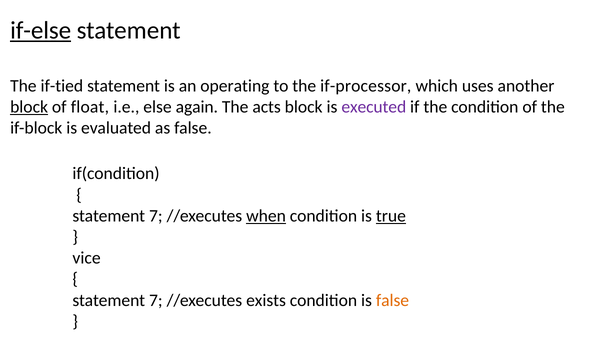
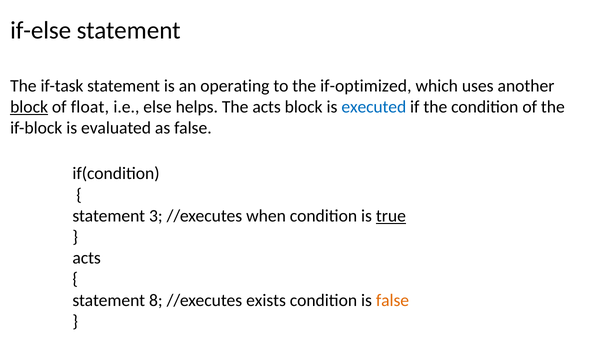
if-else underline: present -> none
if-tied: if-tied -> if-task
if-processor: if-processor -> if-optimized
again: again -> helps
executed colour: purple -> blue
7 at (156, 216): 7 -> 3
when underline: present -> none
vice at (87, 258): vice -> acts
7 at (156, 300): 7 -> 8
